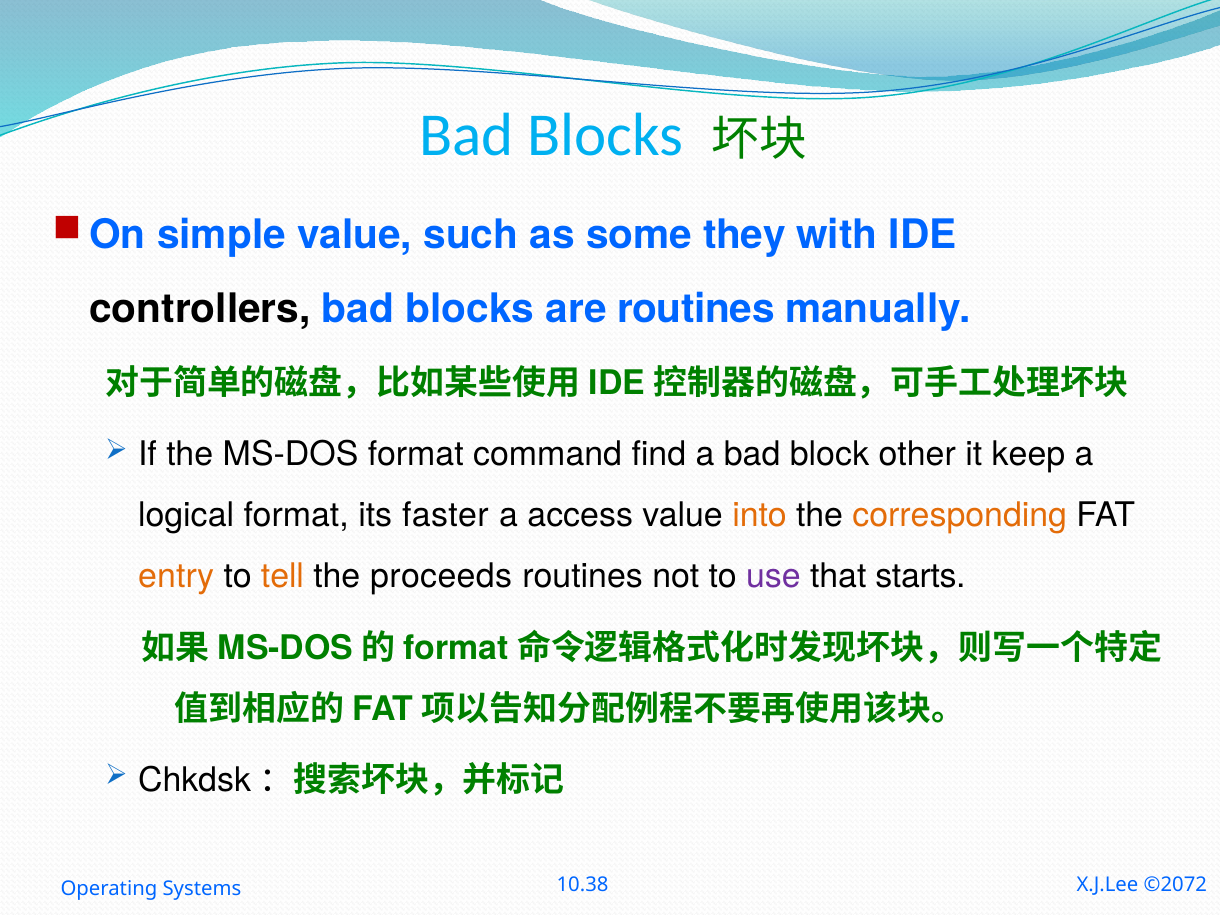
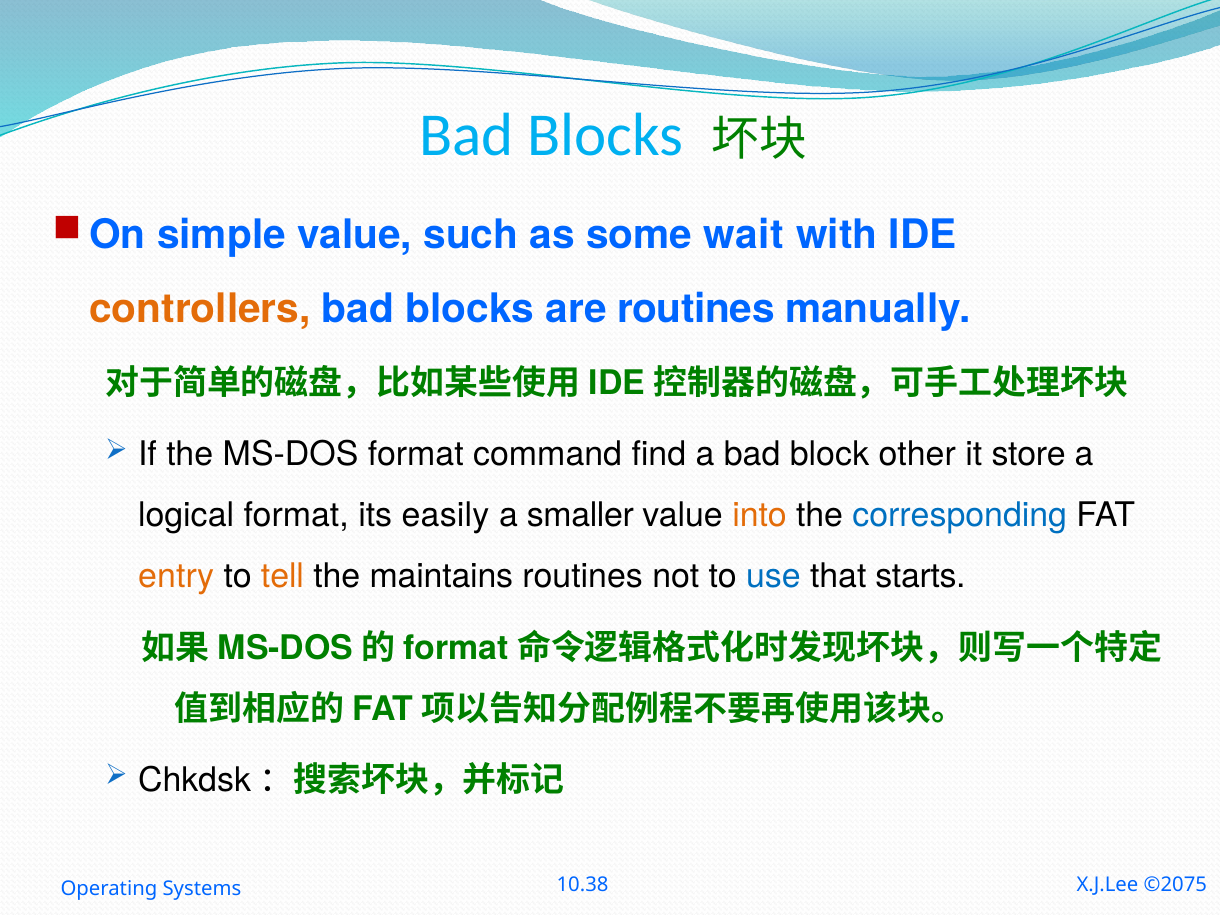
they: they -> wait
controllers colour: black -> orange
keep: keep -> store
faster: faster -> easily
access: access -> smaller
corresponding colour: orange -> blue
proceeds: proceeds -> maintains
use colour: purple -> blue
©2072: ©2072 -> ©2075
